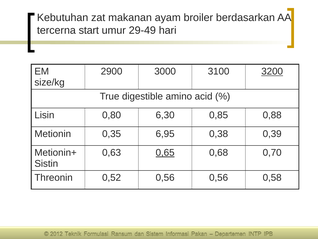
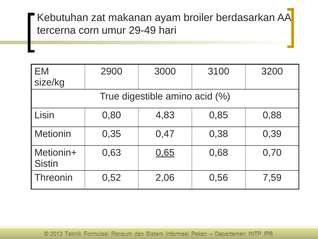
start: start -> corn
3200 underline: present -> none
6,30: 6,30 -> 4,83
6,95: 6,95 -> 0,47
0,52 0,56: 0,56 -> 2,06
0,58: 0,58 -> 7,59
